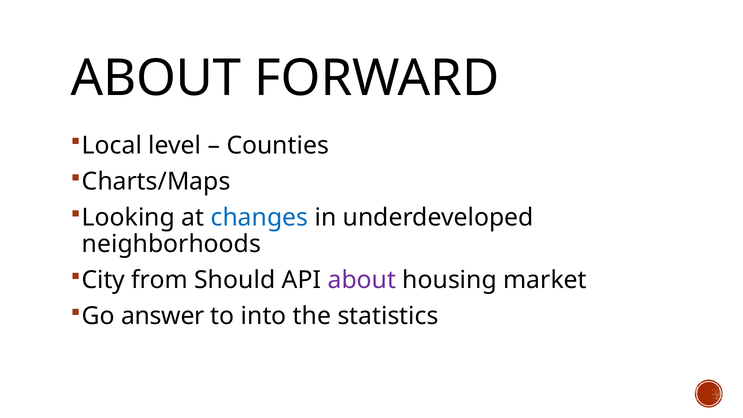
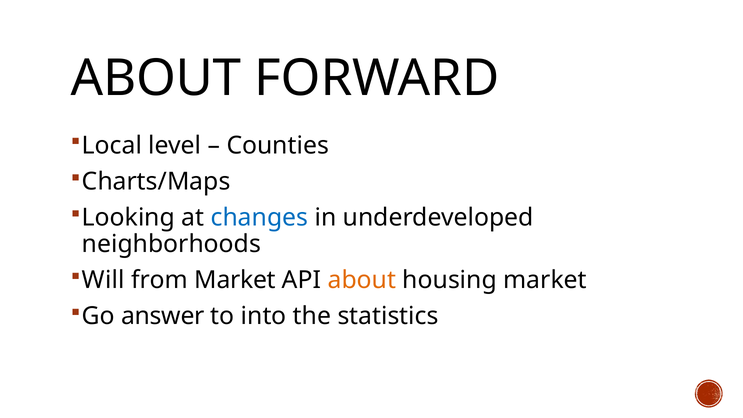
City: City -> Will
from Should: Should -> Market
about at (362, 280) colour: purple -> orange
